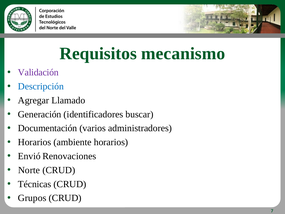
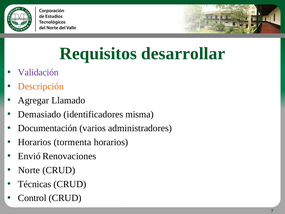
mecanismo: mecanismo -> desarrollar
Descripción colour: blue -> orange
Generación: Generación -> Demasiado
buscar: buscar -> misma
ambiente: ambiente -> tormenta
Grupos: Grupos -> Control
